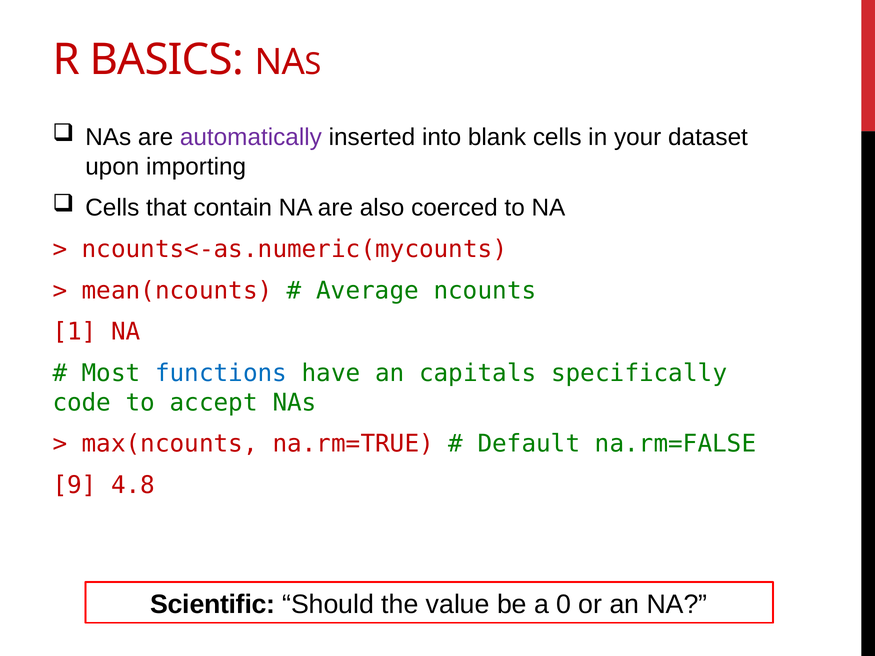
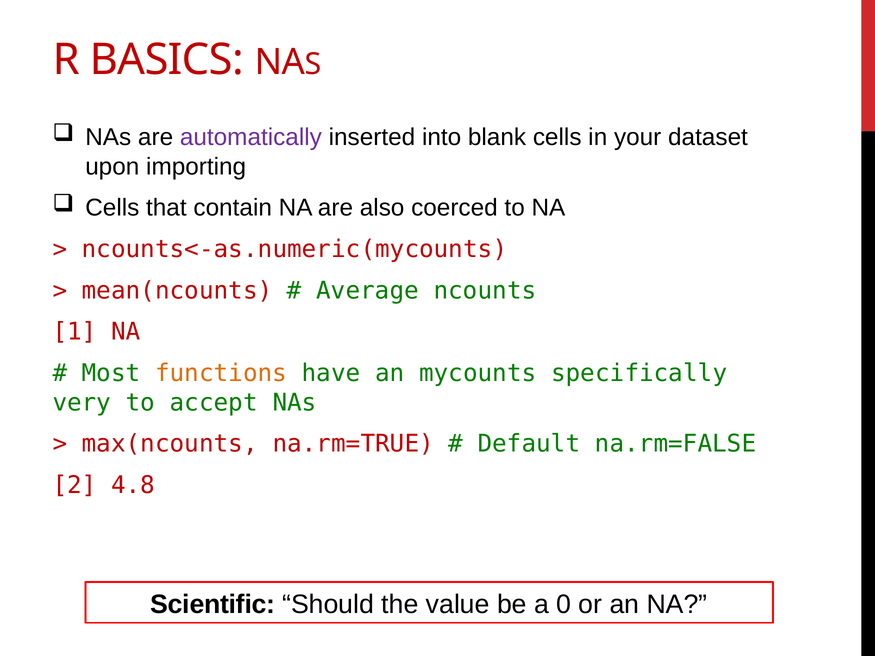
functions colour: blue -> orange
capitals: capitals -> mycounts
code: code -> very
9: 9 -> 2
